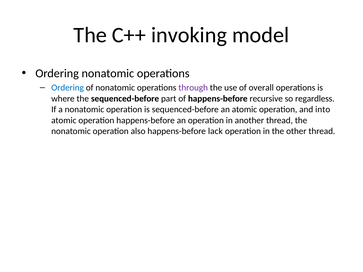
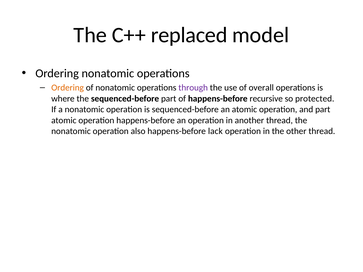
invoking: invoking -> replaced
Ordering at (68, 88) colour: blue -> orange
regardless: regardless -> protected
and into: into -> part
